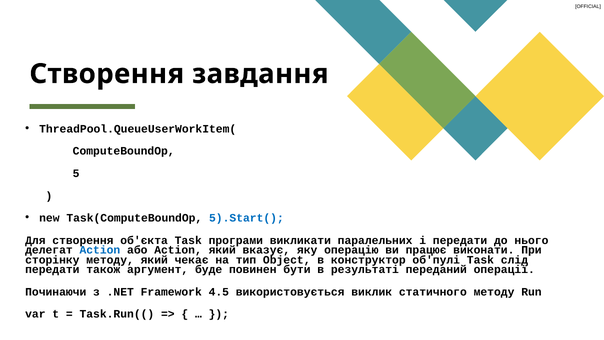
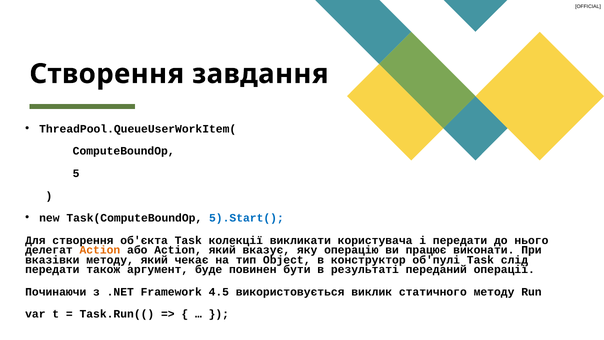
програми: програми -> колекції
паралельних: паралельних -> користувача
Action at (100, 250) colour: blue -> orange
сторінку: сторінку -> вказівки
